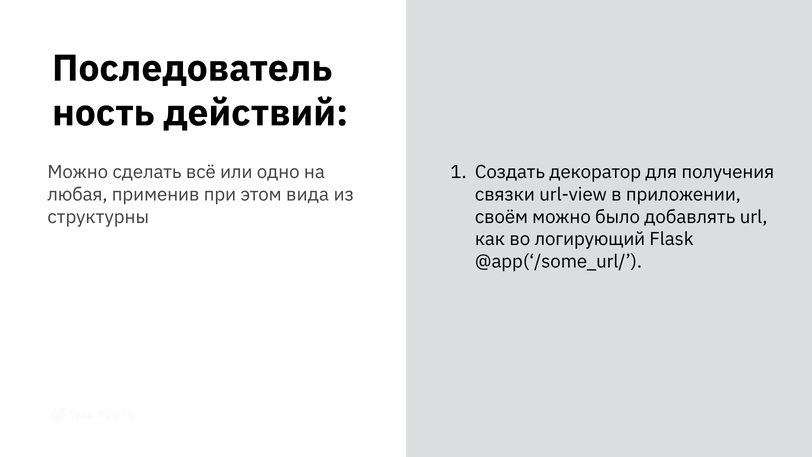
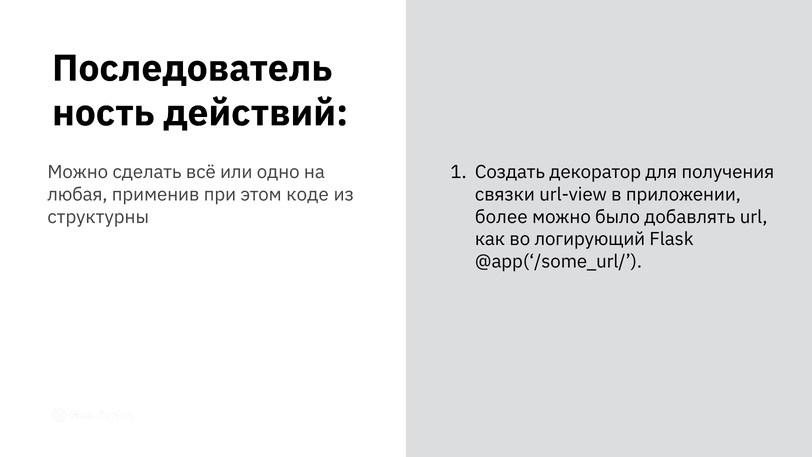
вида: вида -> коде
своём: своём -> более
